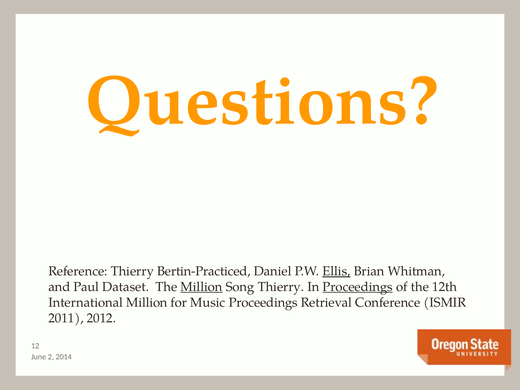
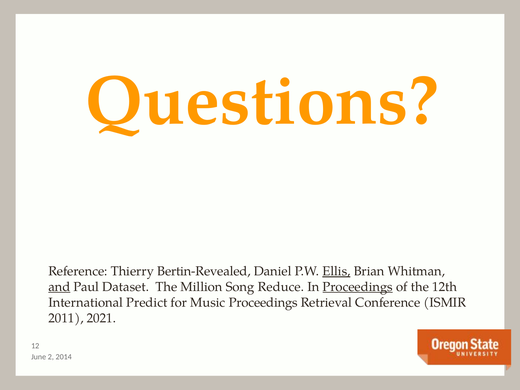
Bertin-Practiced: Bertin-Practiced -> Bertin-Revealed
and underline: none -> present
Million at (202, 287) underline: present -> none
Song Thierry: Thierry -> Reduce
International Million: Million -> Predict
2012: 2012 -> 2021
